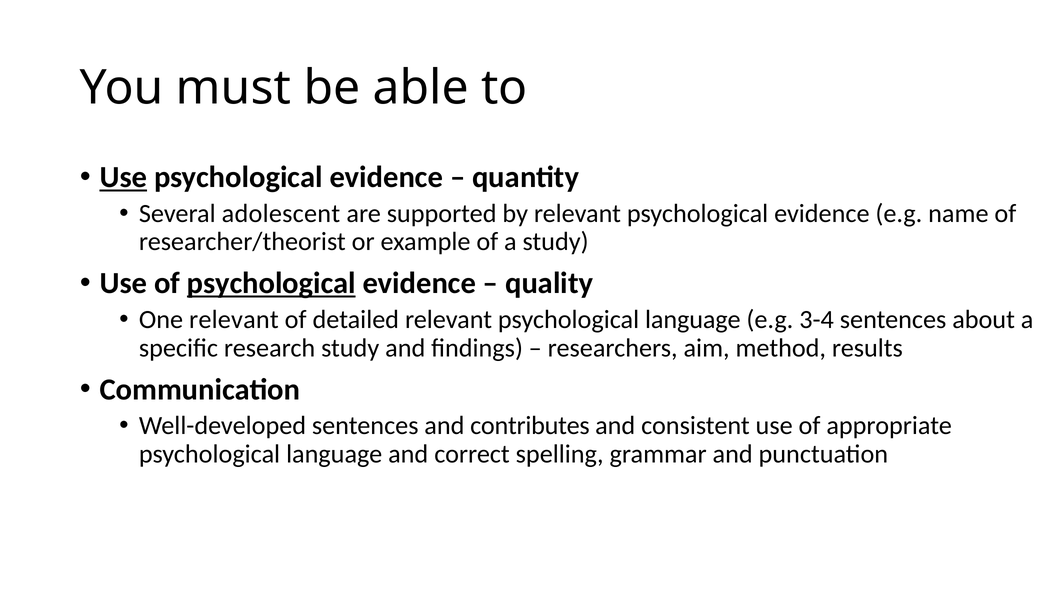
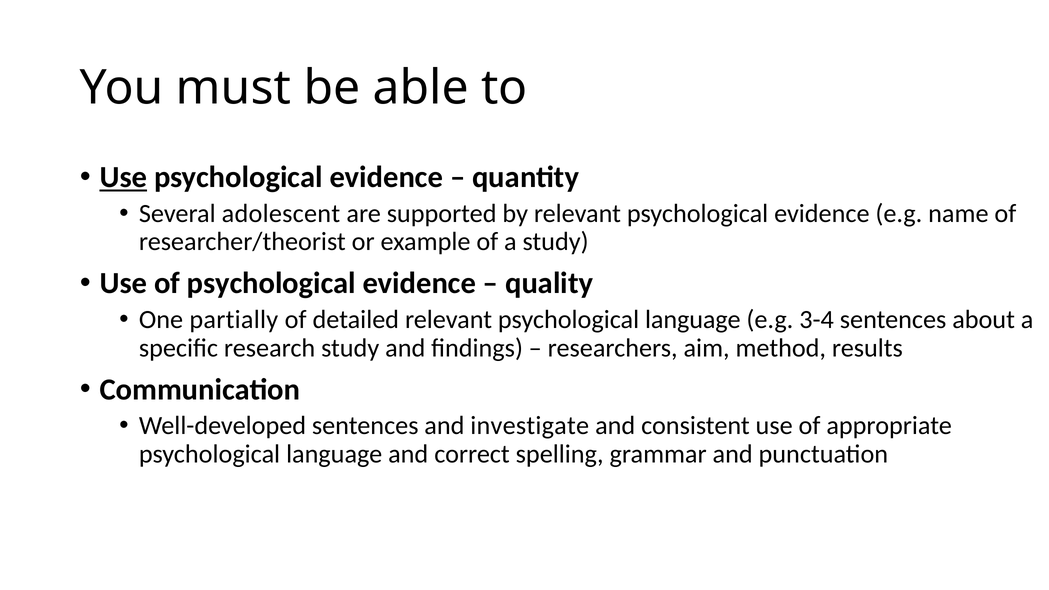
psychological at (271, 283) underline: present -> none
One relevant: relevant -> partially
contributes: contributes -> investigate
